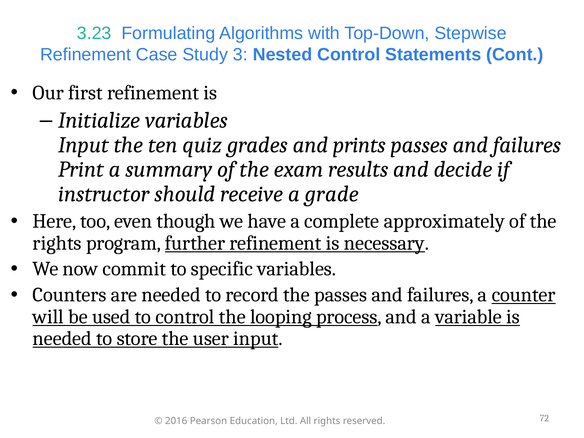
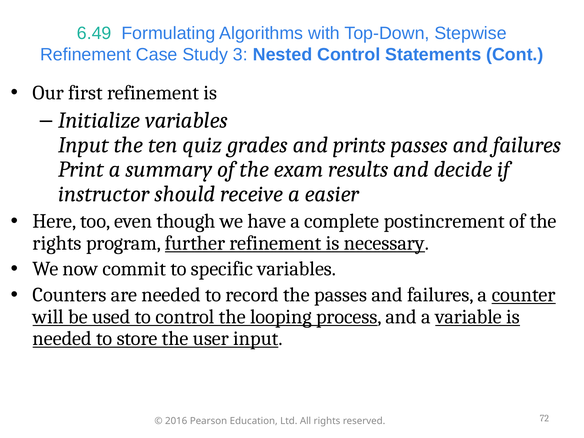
3.23: 3.23 -> 6.49
grade: grade -> easier
approximately: approximately -> postincrement
